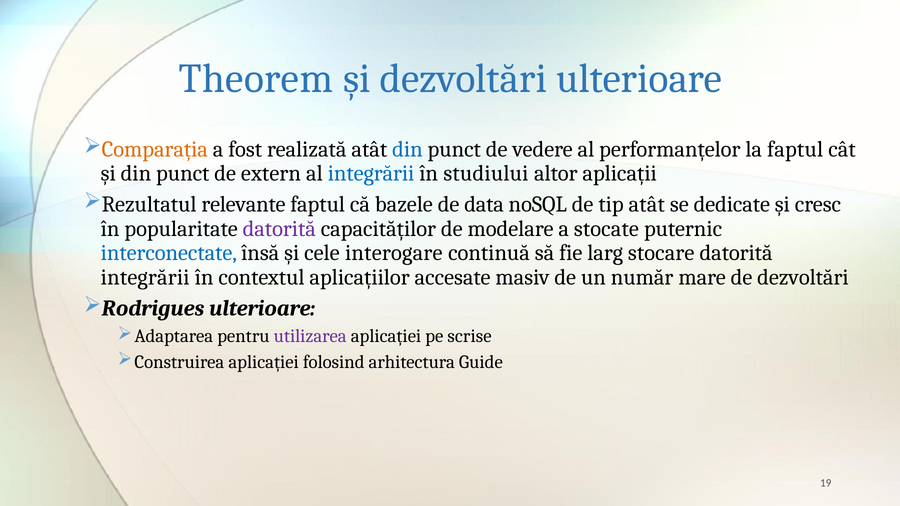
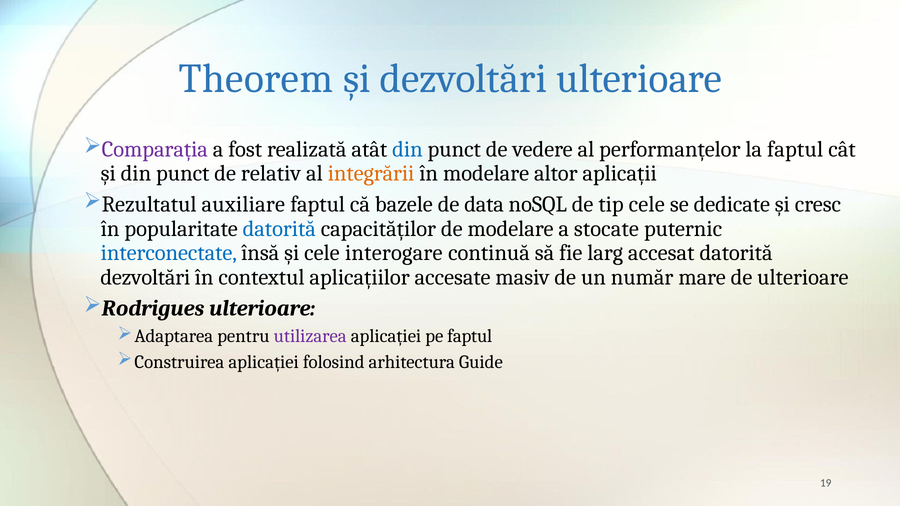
Comparația colour: orange -> purple
extern: extern -> relativ
integrării at (371, 173) colour: blue -> orange
în studiului: studiului -> modelare
relevante: relevante -> auxiliare
tip atât: atât -> cele
datorită at (279, 229) colour: purple -> blue
stocare: stocare -> accesat
integrării at (145, 277): integrării -> dezvoltări
de dezvoltări: dezvoltări -> ulterioare
pe scrise: scrise -> faptul
